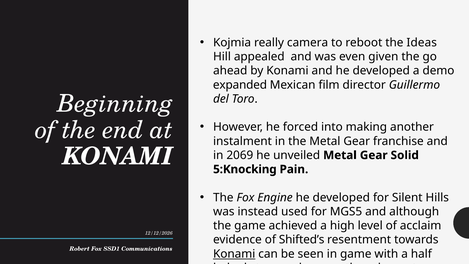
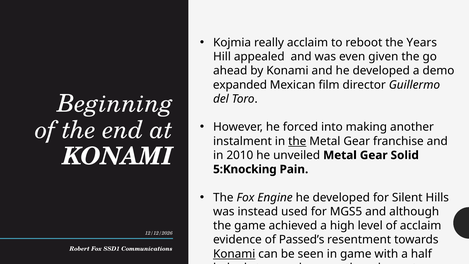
really camera: camera -> acclaim
Ideas: Ideas -> Years
the at (297, 141) underline: none -> present
2069: 2069 -> 2010
Shifted’s: Shifted’s -> Passed’s
